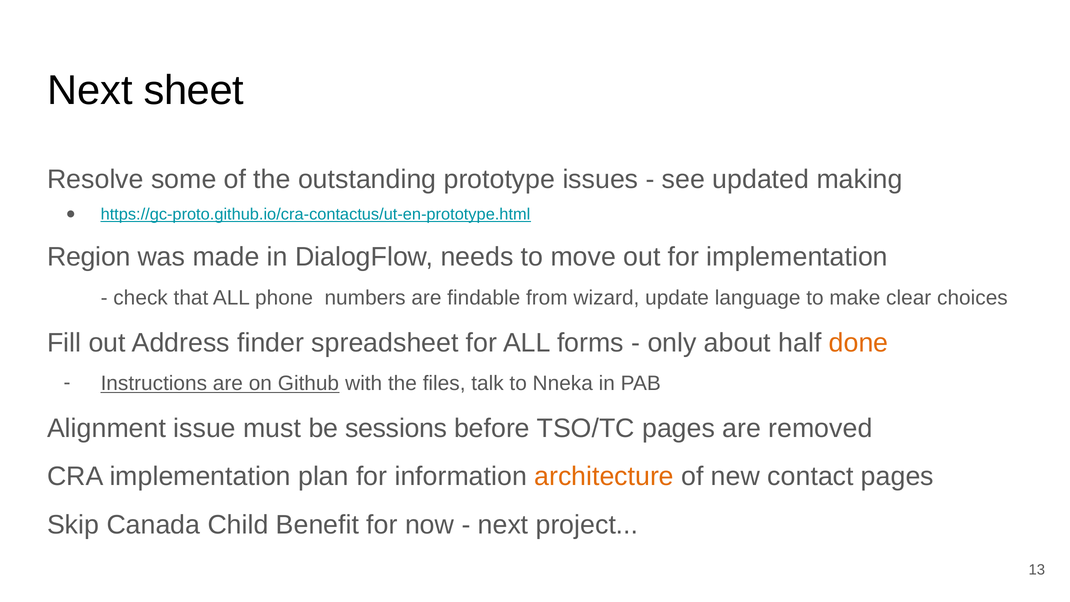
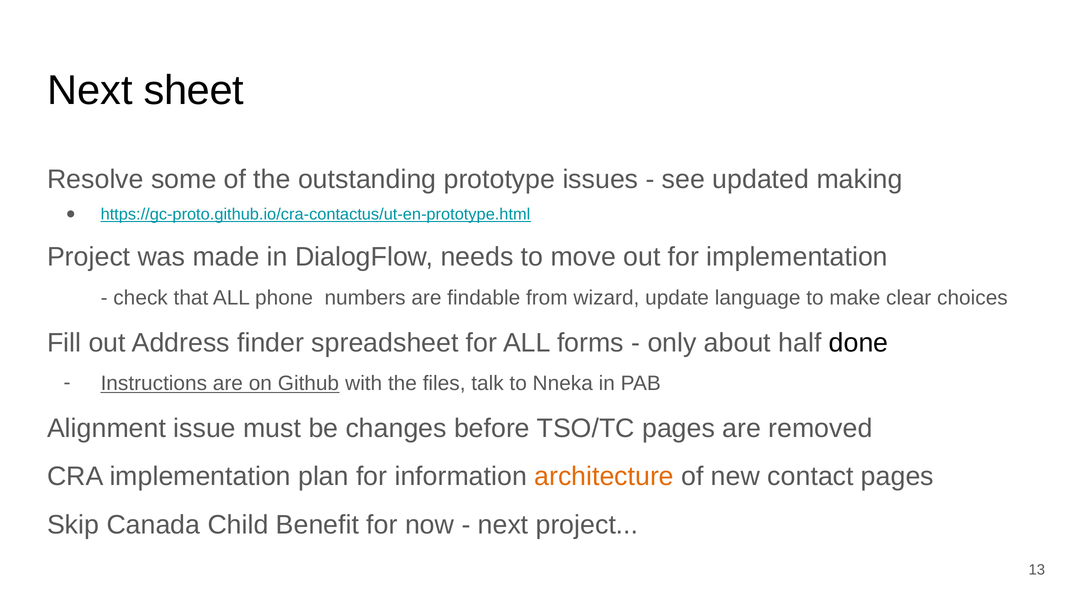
Region at (89, 257): Region -> Project
done colour: orange -> black
sessions: sessions -> changes
